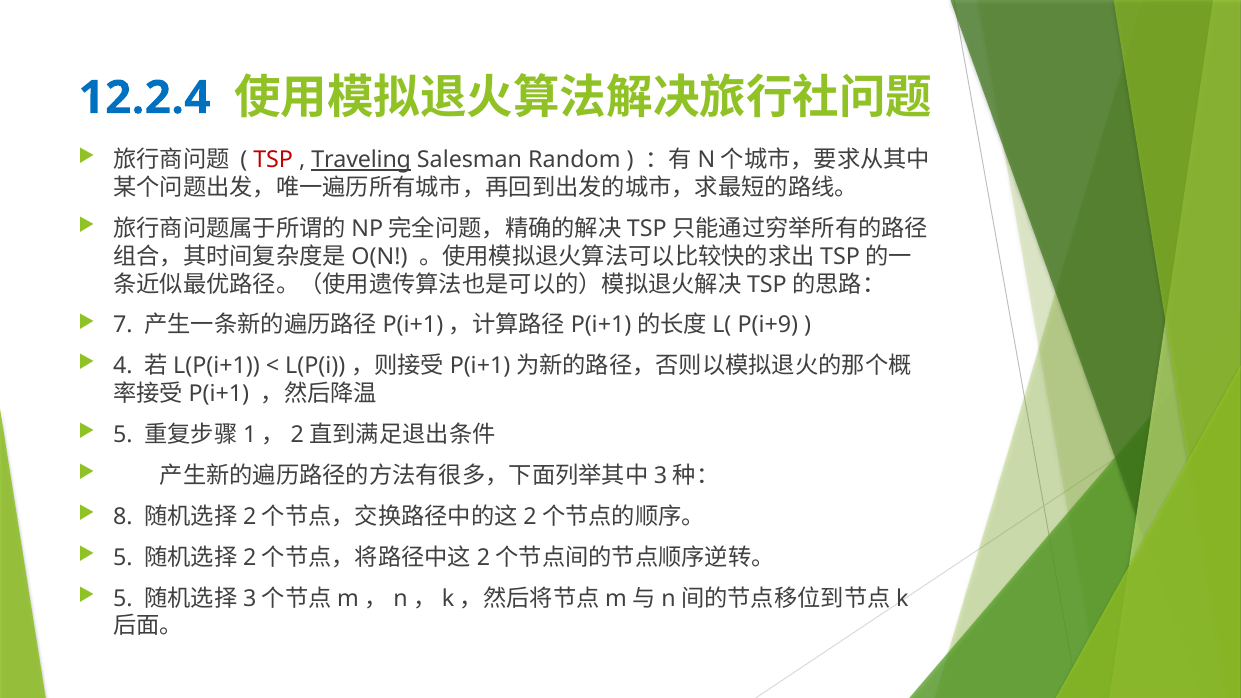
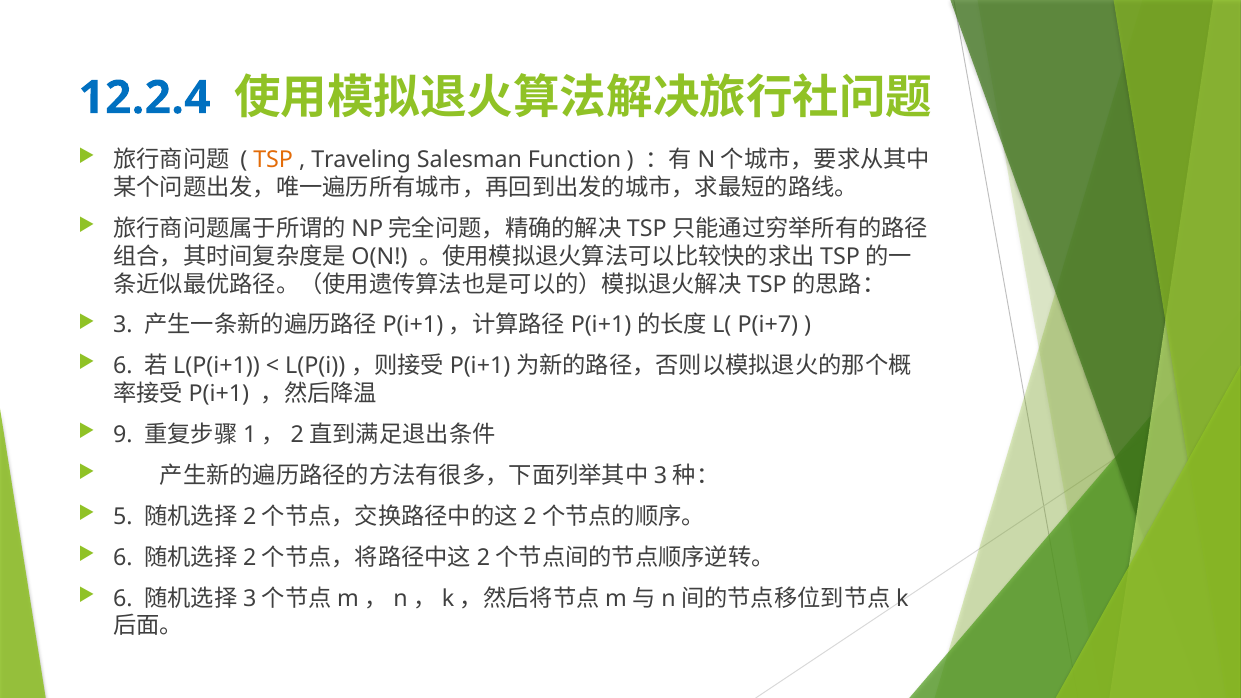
TSP colour: red -> orange
Traveling underline: present -> none
Random: Random -> Function
7: 7 -> 3
P(i+9: P(i+9 -> P(i+7
4 at (123, 366): 4 -> 6
5 at (123, 435): 5 -> 9
8: 8 -> 5
5 at (123, 558): 5 -> 6
5 at (123, 598): 5 -> 6
